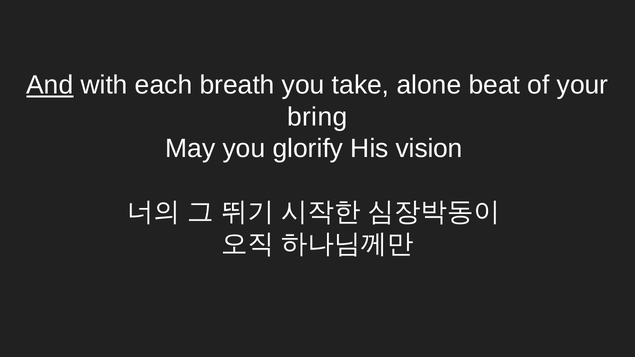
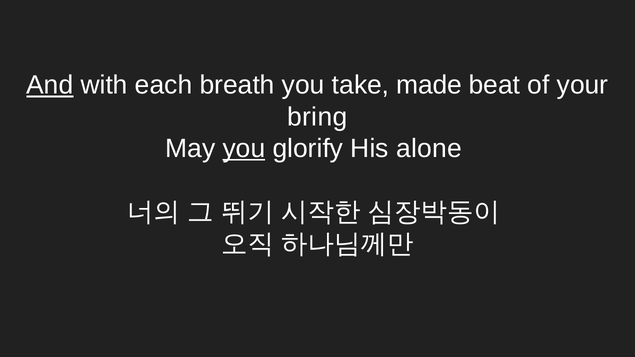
alone: alone -> made
you at (244, 149) underline: none -> present
vision: vision -> alone
